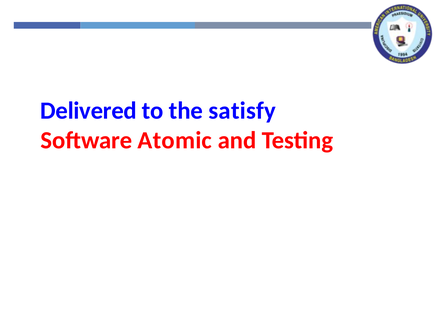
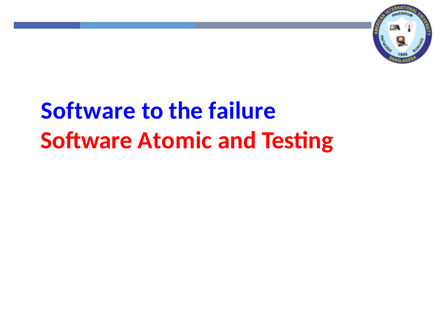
Delivered at (88, 111): Delivered -> Software
satisfy: satisfy -> failure
